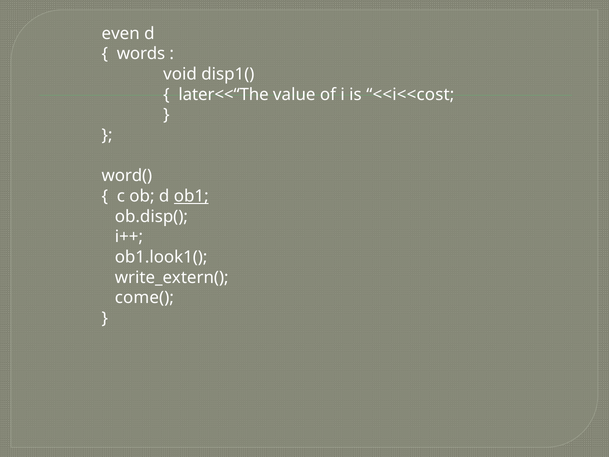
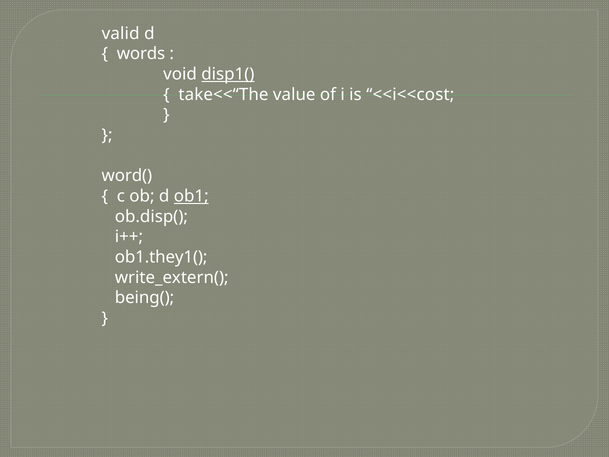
even: even -> valid
disp1( underline: none -> present
later<<“The: later<<“The -> take<<“The
ob1.look1(: ob1.look1( -> ob1.they1(
come(: come( -> being(
